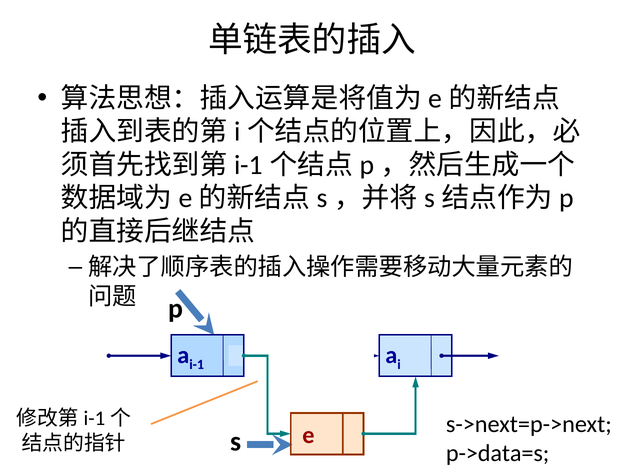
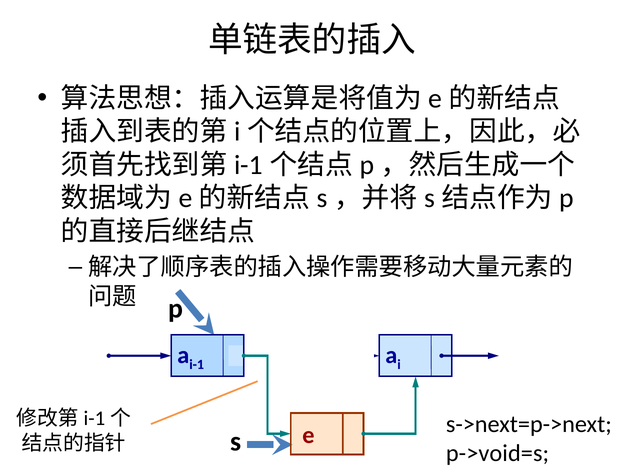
p->data=s: p->data=s -> p->void=s
